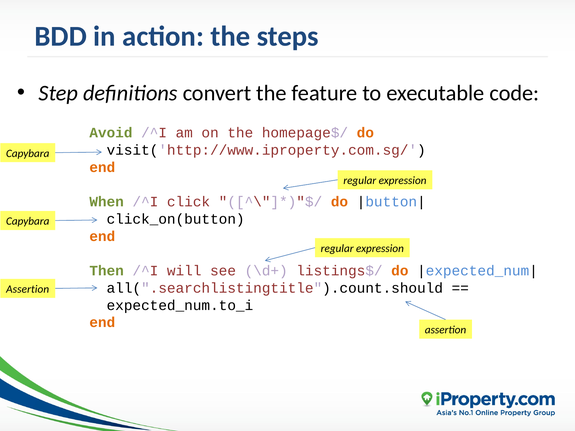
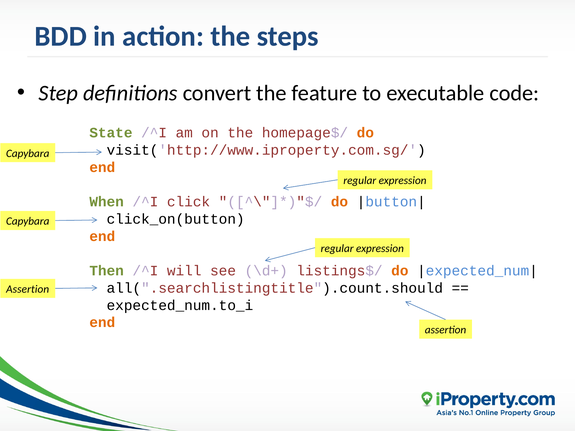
Avoid: Avoid -> State
